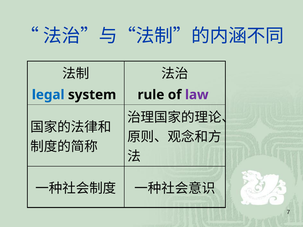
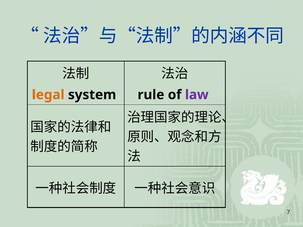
legal colour: blue -> orange
